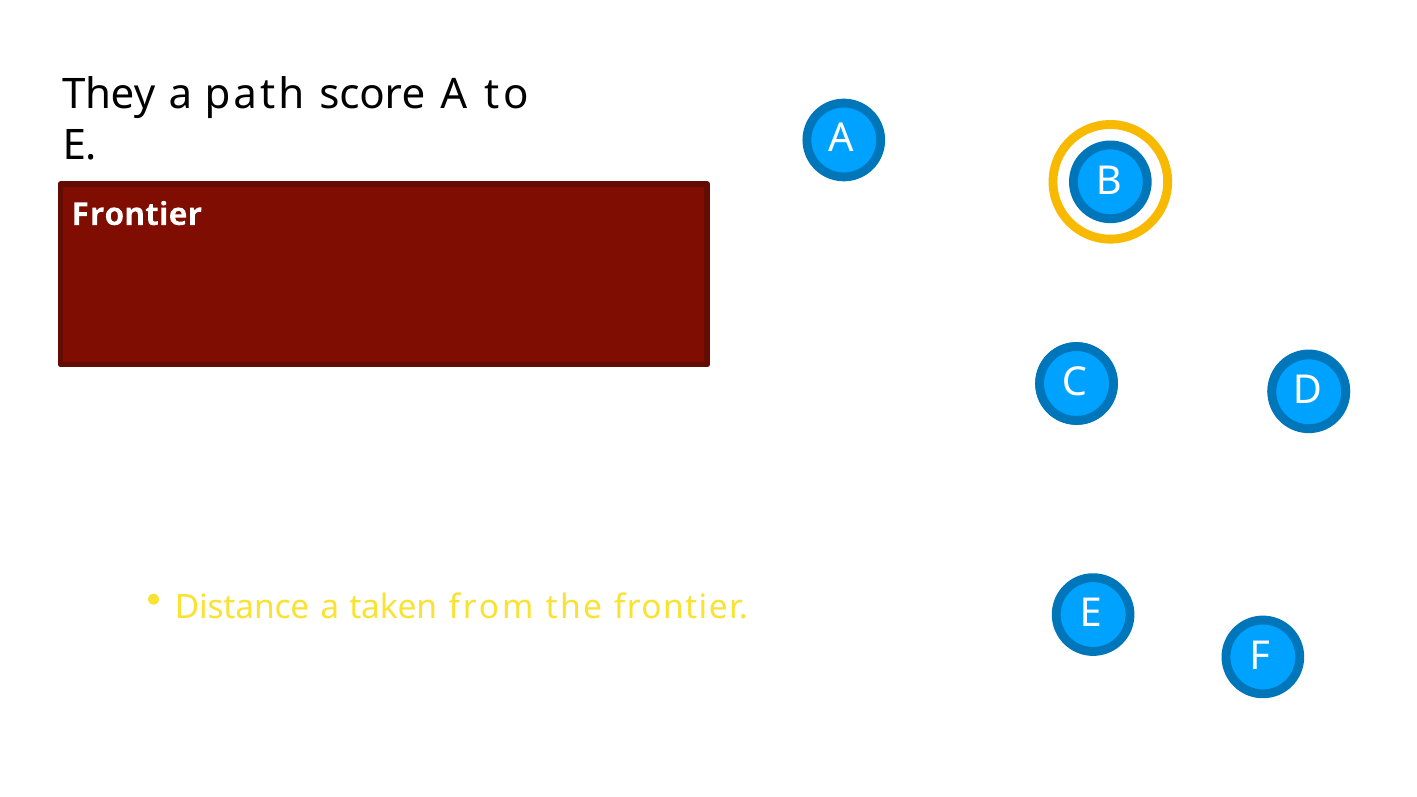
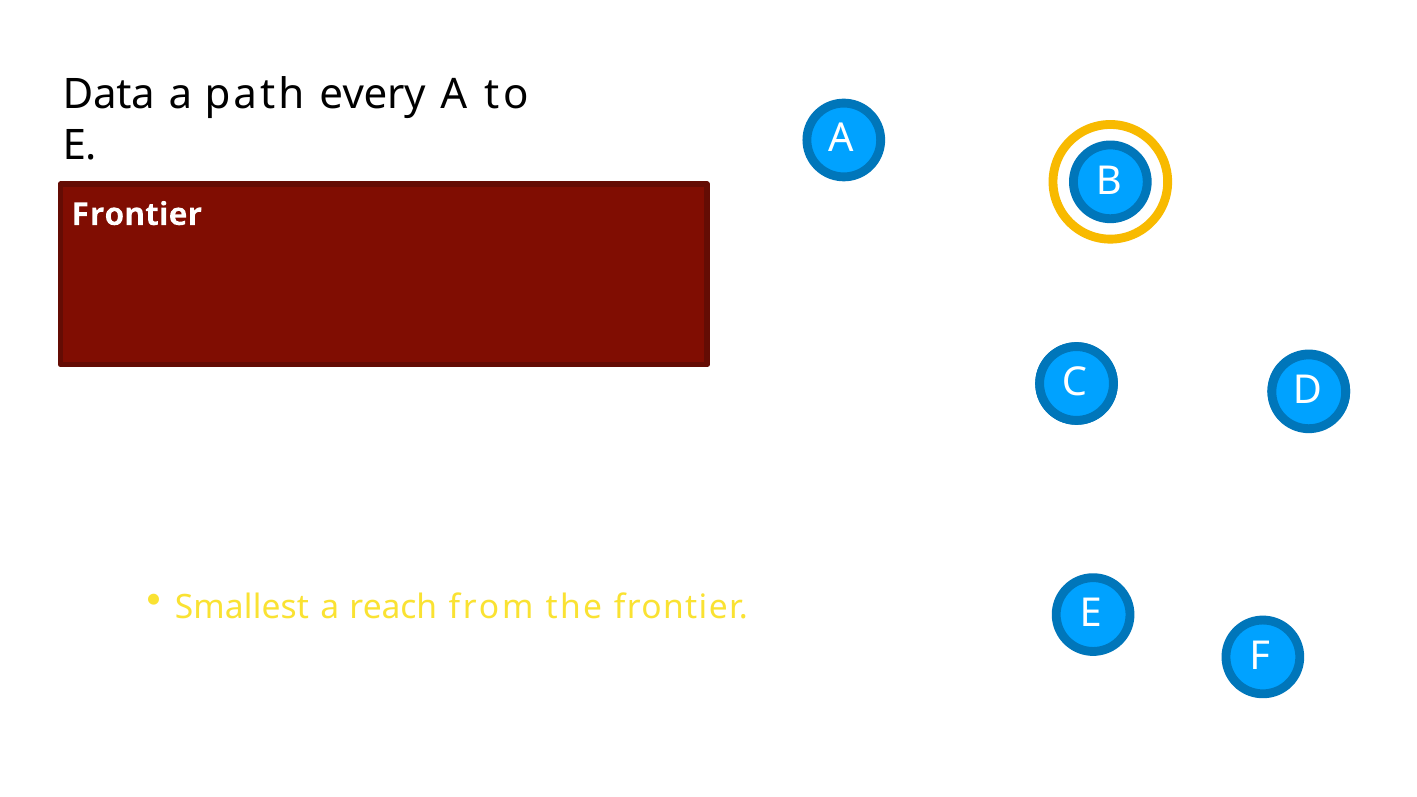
They: They -> Data
path score: score -> every
Distance: Distance -> Smallest
taken: taken -> reach
